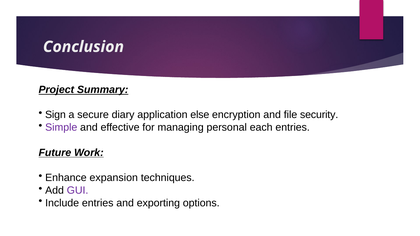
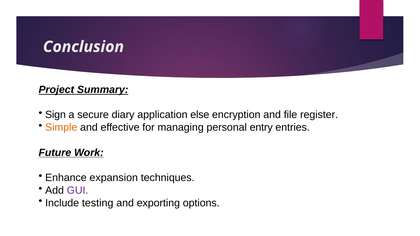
security: security -> register
Simple colour: purple -> orange
each: each -> entry
Include entries: entries -> testing
